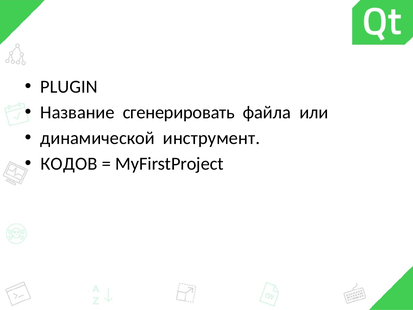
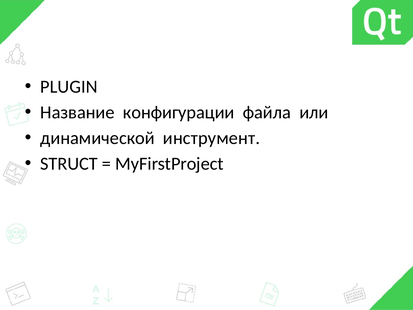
сгенерировать: сгенерировать -> конфигурации
КОДОВ: КОДОВ -> STRUCT
